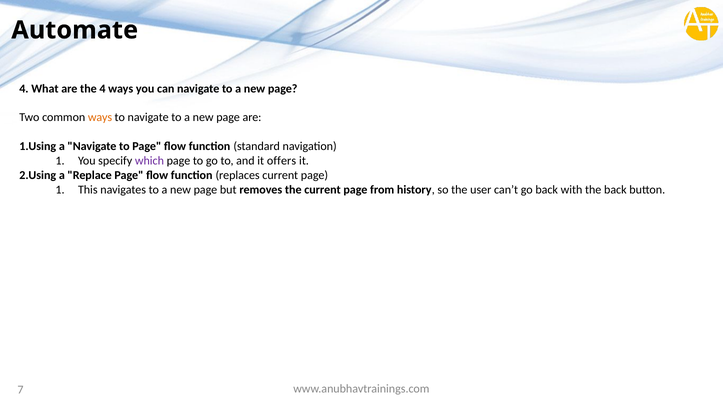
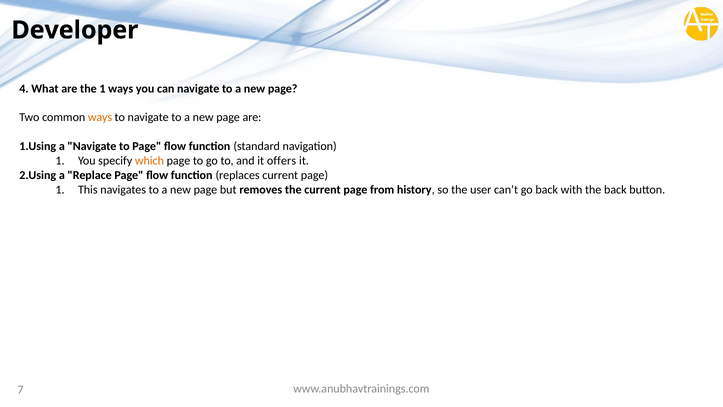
Automate: Automate -> Developer
the 4: 4 -> 1
which colour: purple -> orange
